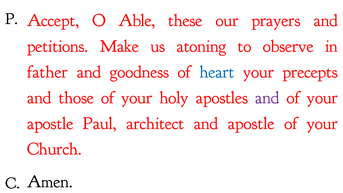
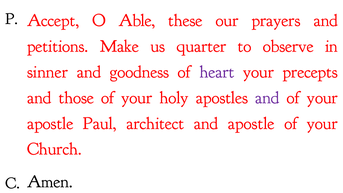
atoning: atoning -> quarter
father: father -> sinner
heart colour: blue -> purple
